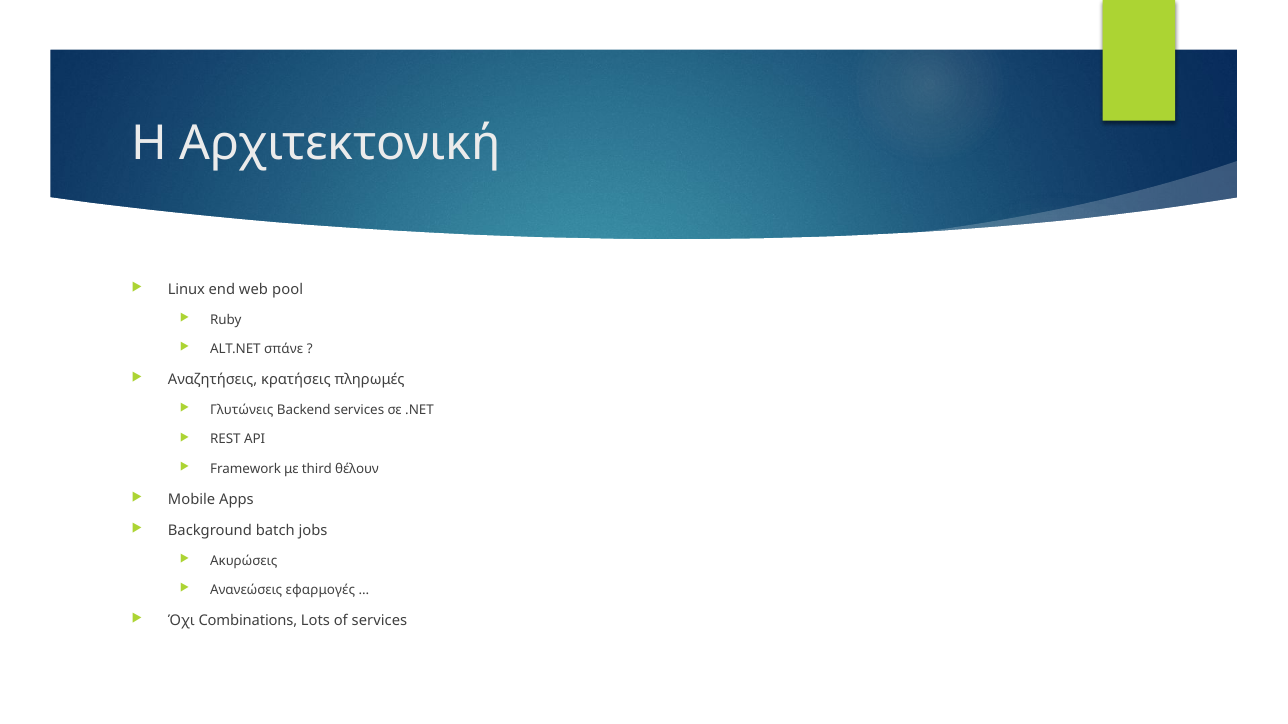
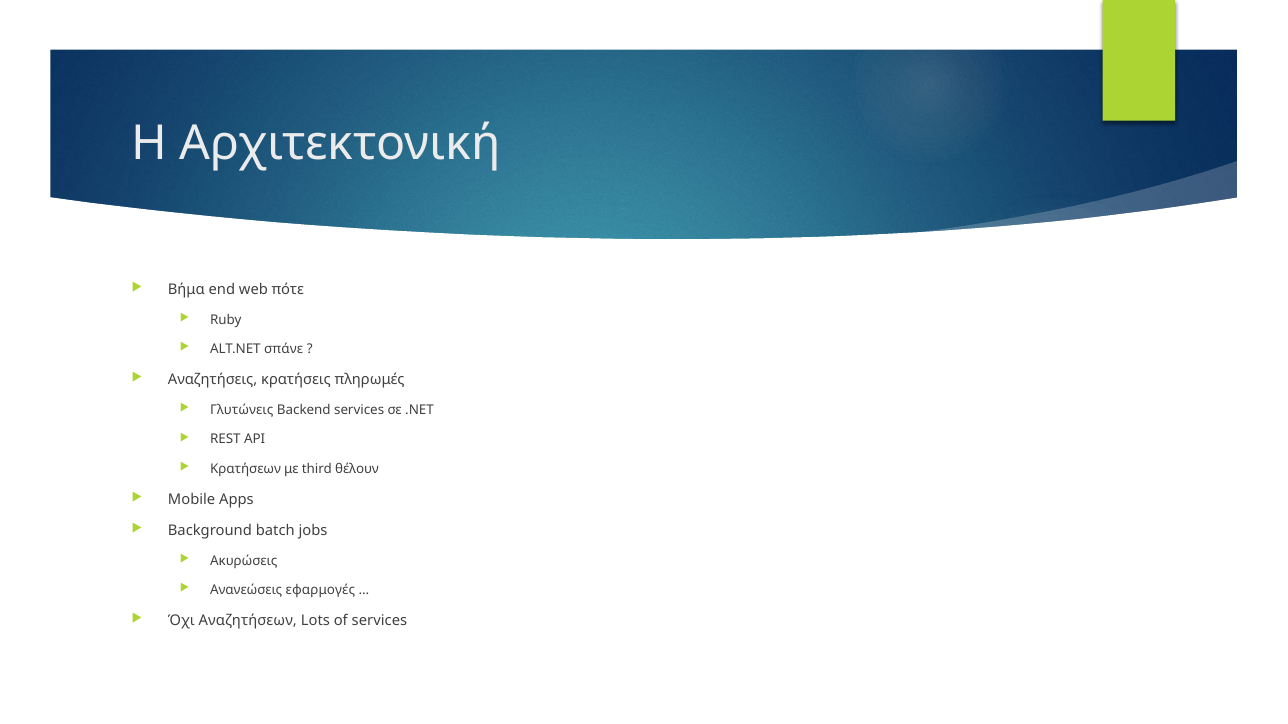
Linux: Linux -> Βήμα
pool: pool -> πότε
Framework: Framework -> Κρατήσεων
Combinations: Combinations -> Αναζητήσεων
